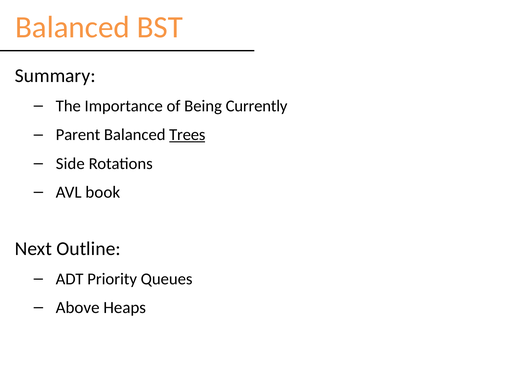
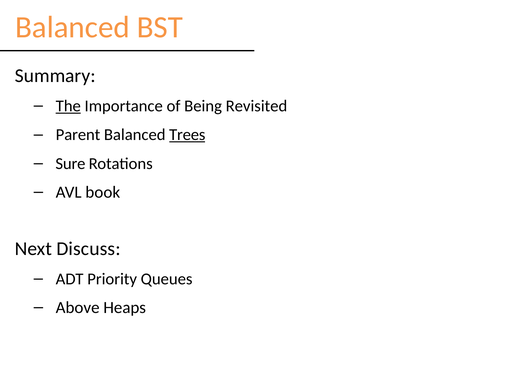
The underline: none -> present
Currently: Currently -> Revisited
Side: Side -> Sure
Outline: Outline -> Discuss
